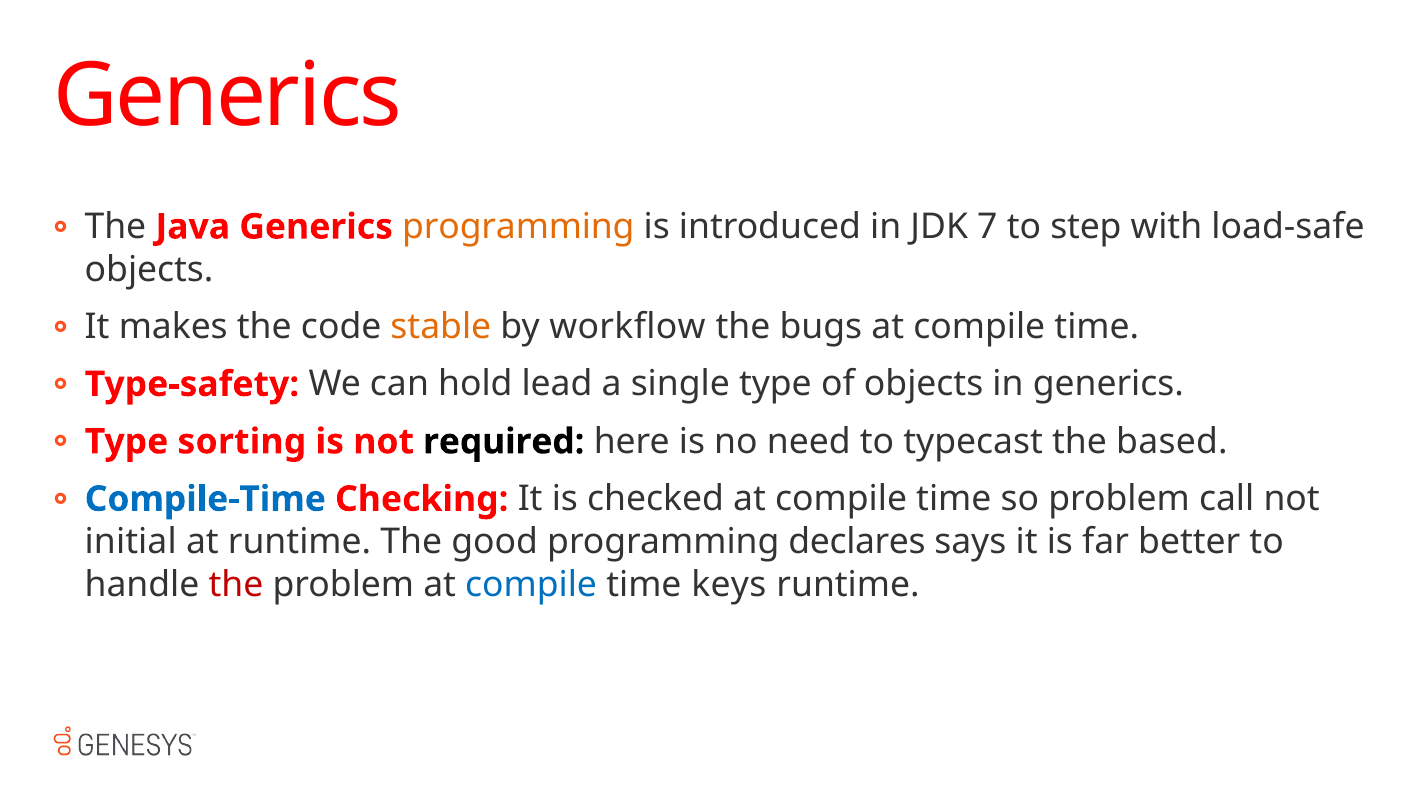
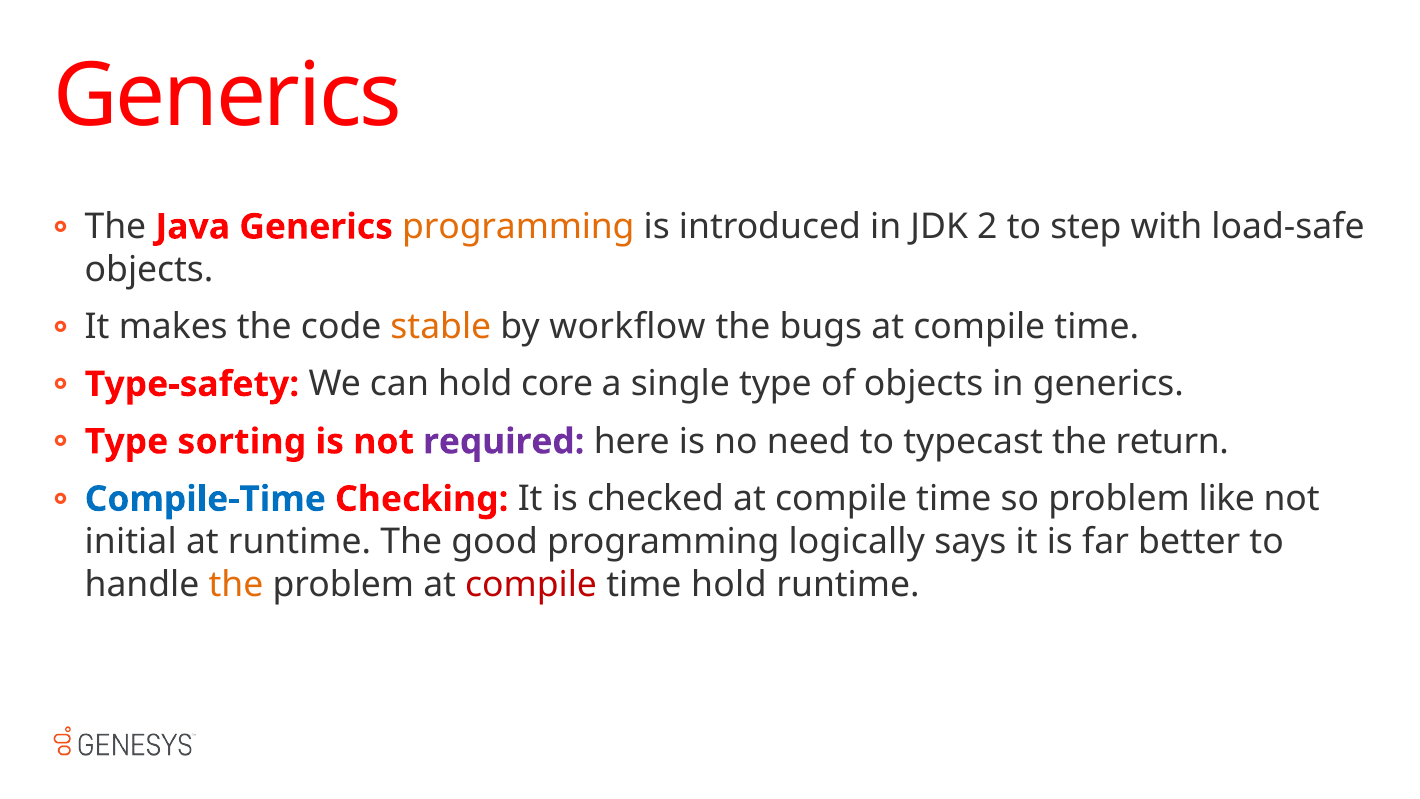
7: 7 -> 2
lead: lead -> core
required colour: black -> purple
based: based -> return
call: call -> like
declares: declares -> logically
the at (236, 584) colour: red -> orange
compile at (531, 584) colour: blue -> red
time keys: keys -> hold
